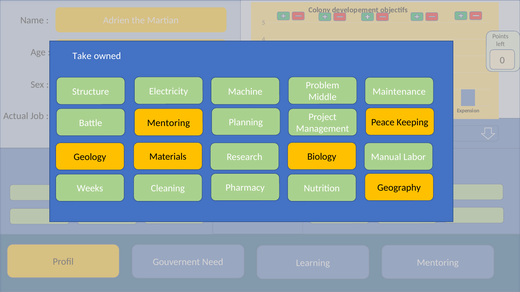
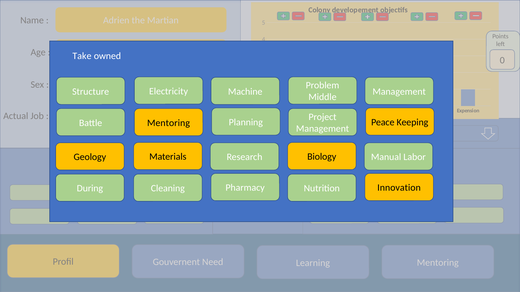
Maintenance at (399, 92): Maintenance -> Management
Geography at (399, 188): Geography -> Innovation
Weeks: Weeks -> During
